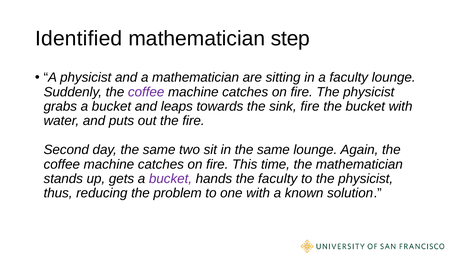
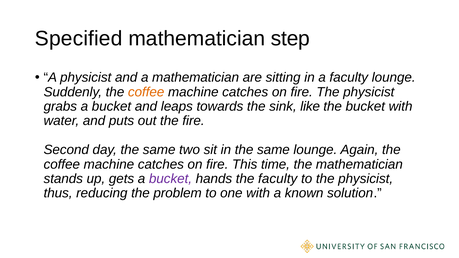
Identified: Identified -> Specified
coffee at (146, 92) colour: purple -> orange
sink fire: fire -> like
